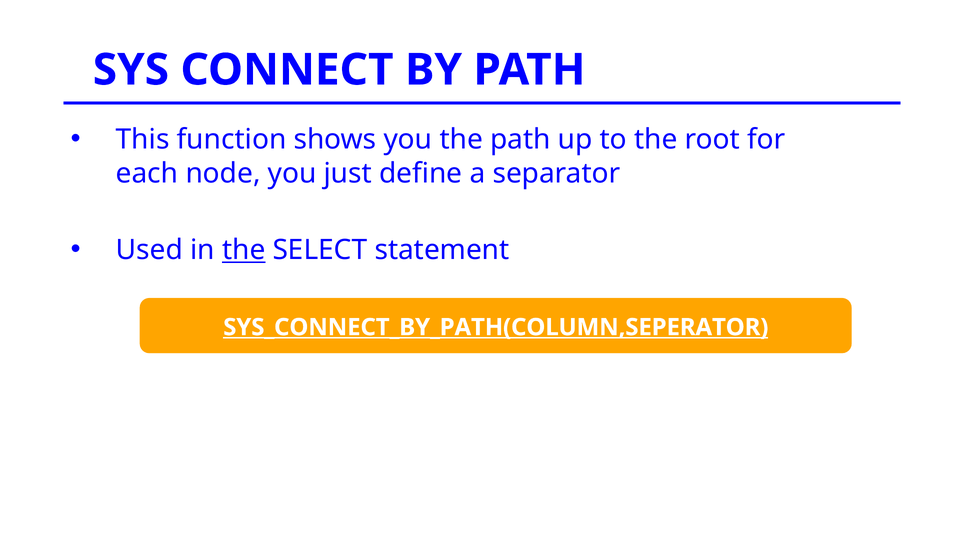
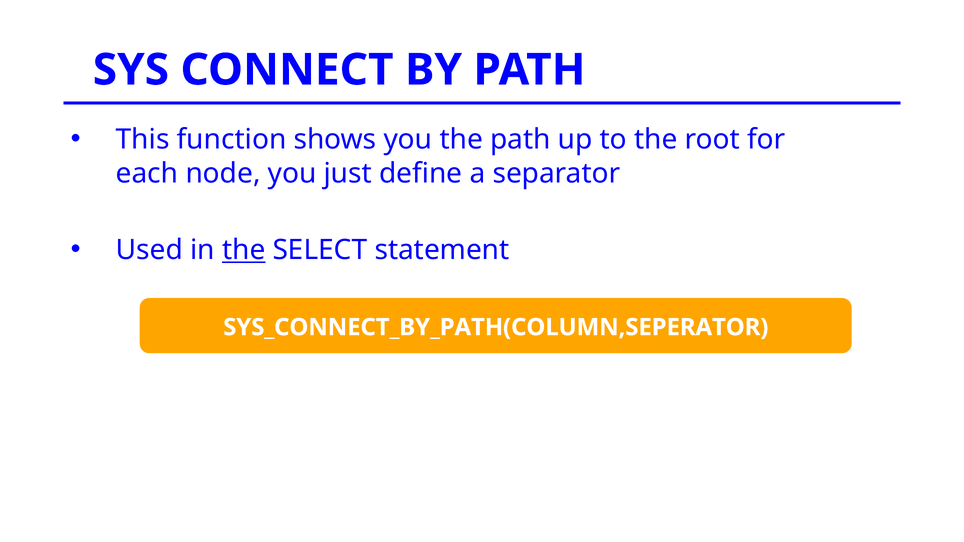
SYS_CONNECT_BY_PATH(COLUMN,SEPERATOR underline: present -> none
